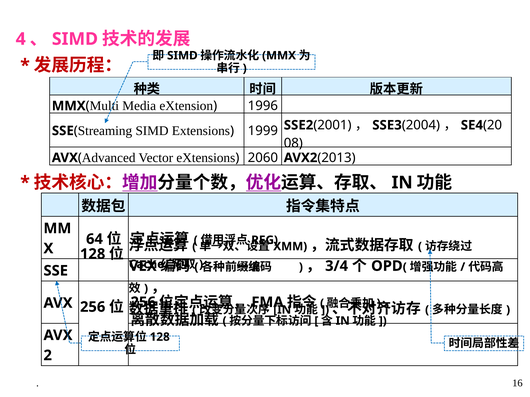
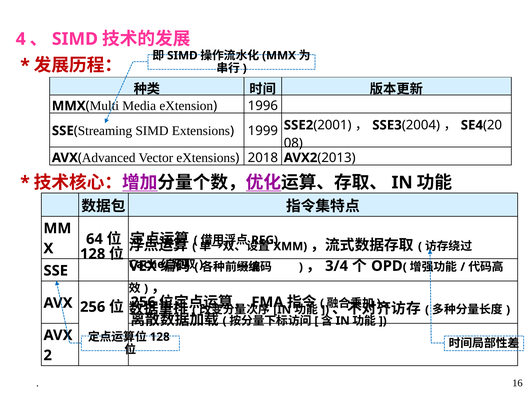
2060: 2060 -> 2018
